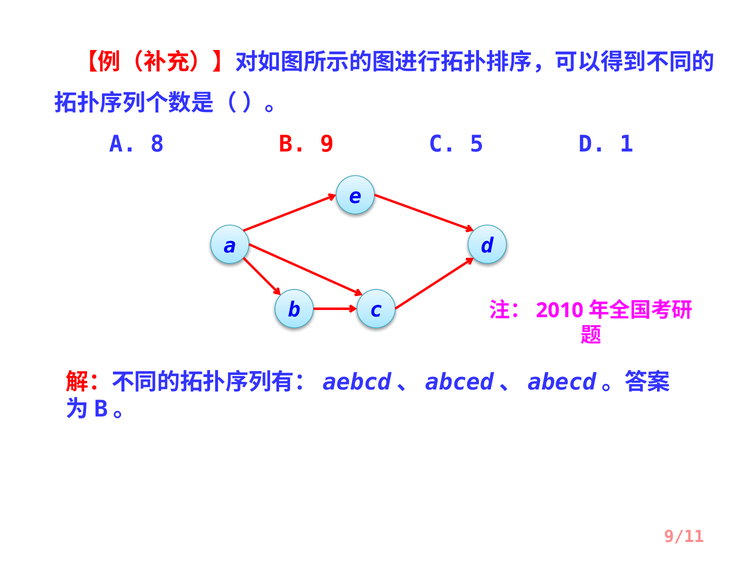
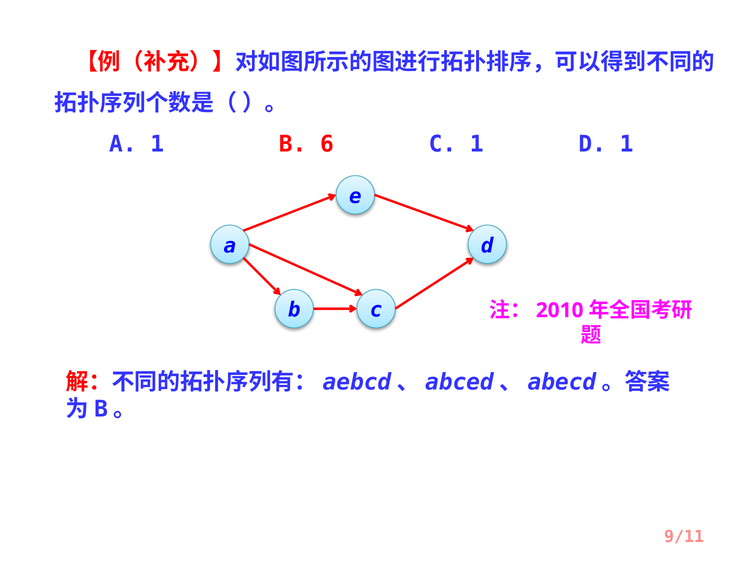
A 8: 8 -> 1
9: 9 -> 6
C 5: 5 -> 1
